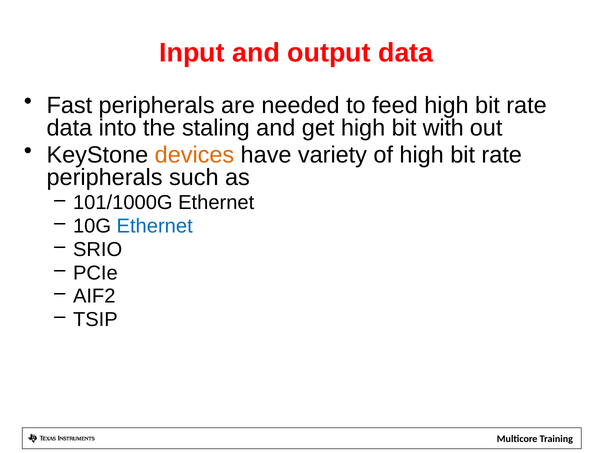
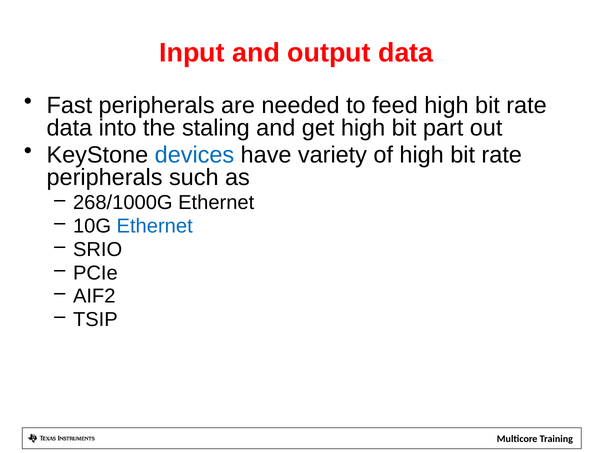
with: with -> part
devices colour: orange -> blue
101/1000G: 101/1000G -> 268/1000G
